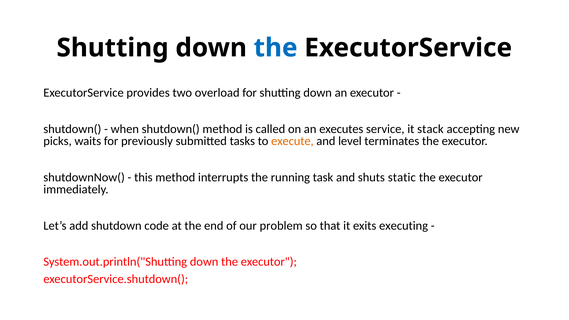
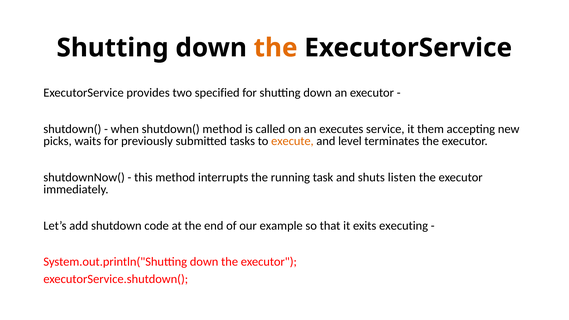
the at (276, 48) colour: blue -> orange
overload: overload -> specified
stack: stack -> them
static: static -> listen
problem: problem -> example
